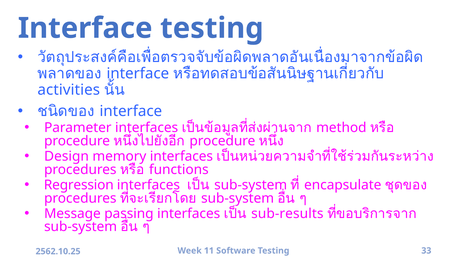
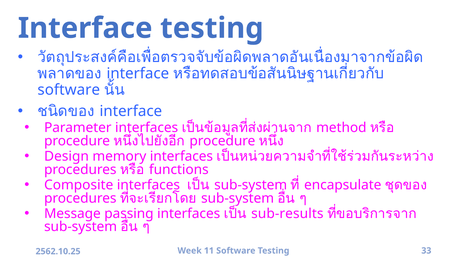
activities at (69, 90): activities -> software
Regression: Regression -> Composite
